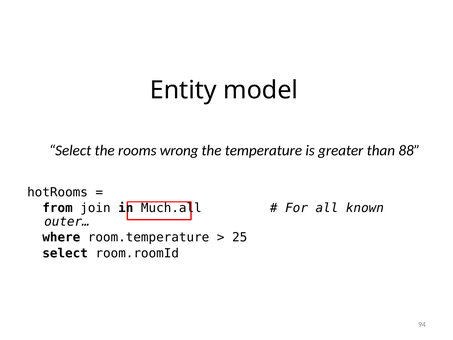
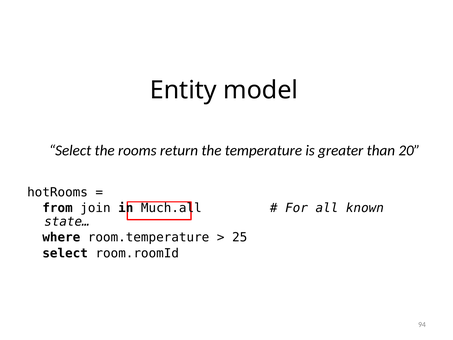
wrong: wrong -> return
88: 88 -> 20
outer…: outer… -> state…
